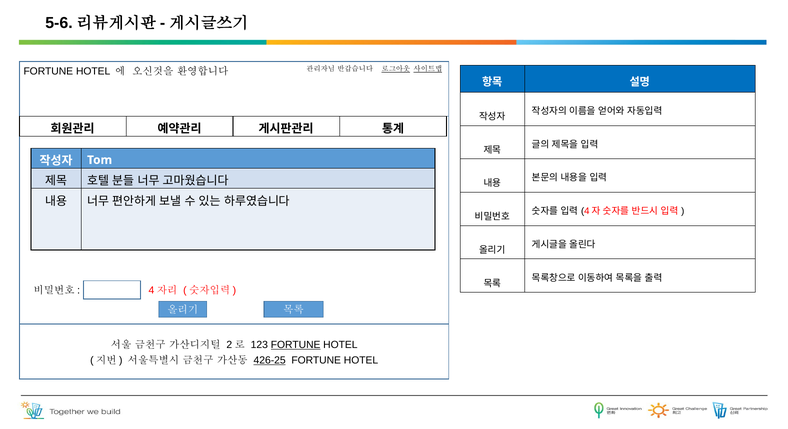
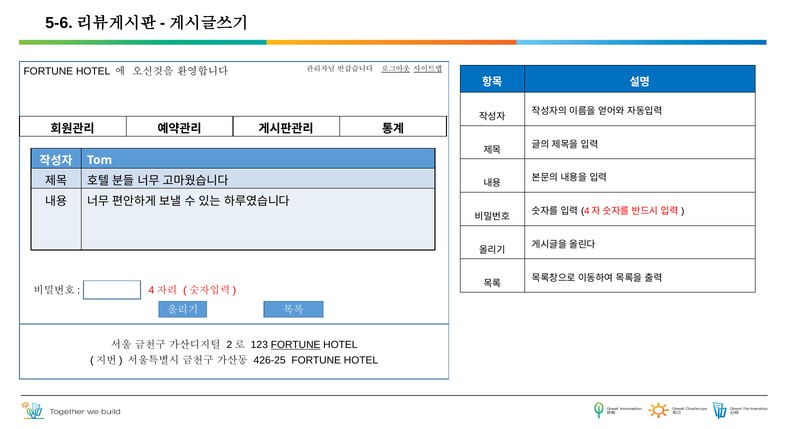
426-25 underline: present -> none
